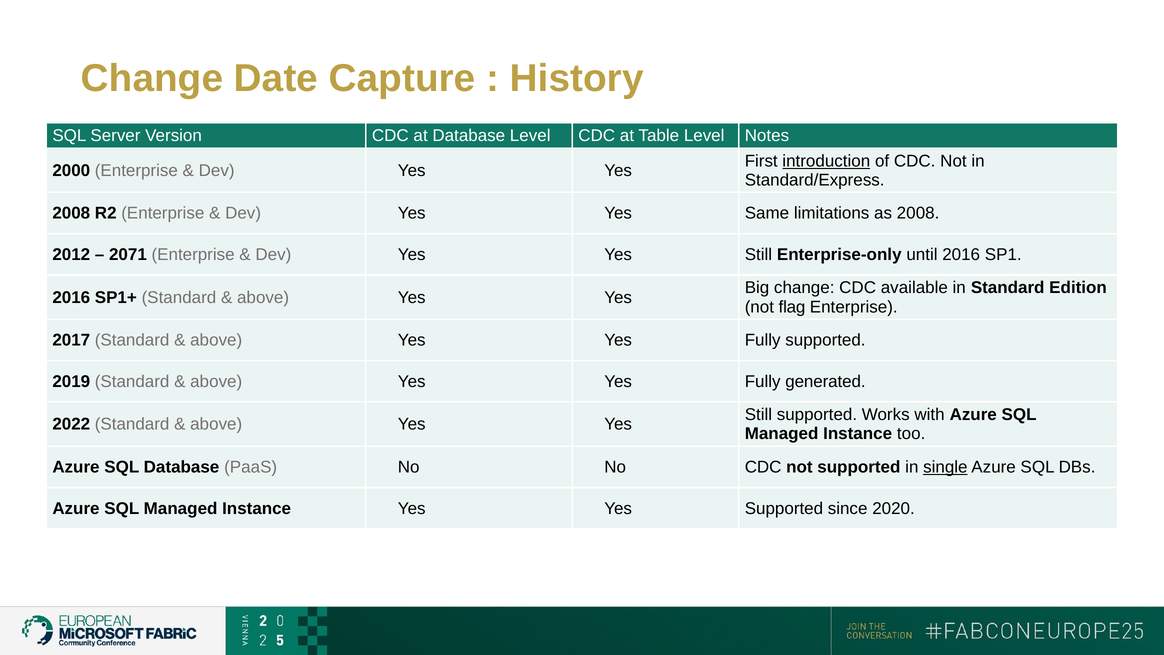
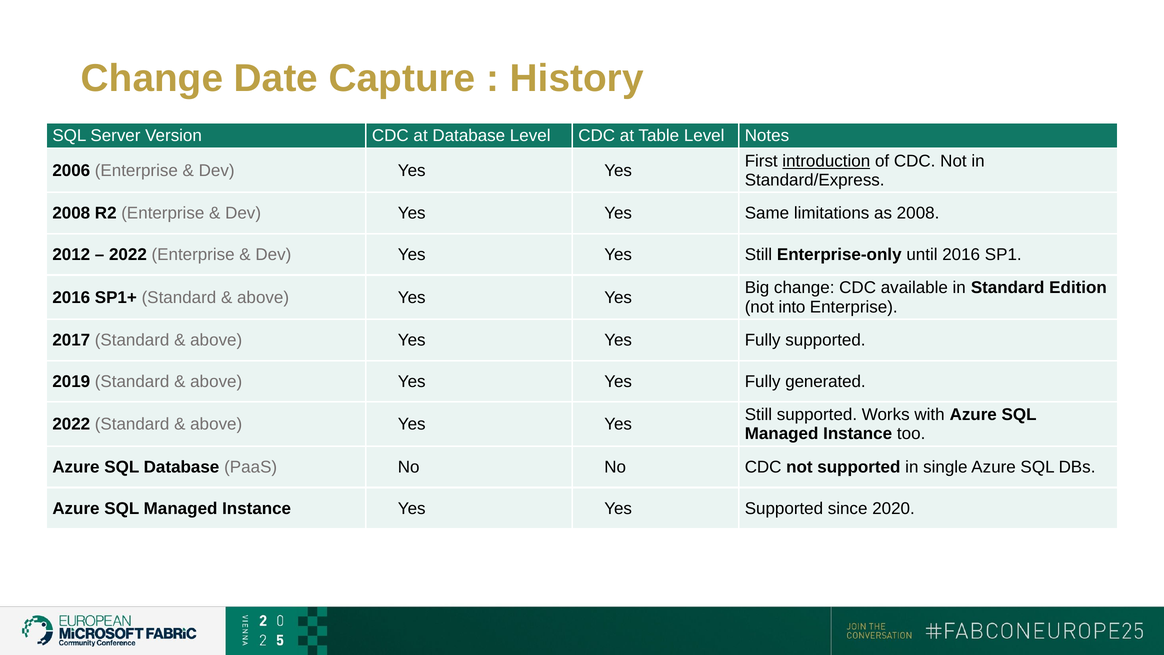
2000: 2000 -> 2006
2071 at (128, 255): 2071 -> 2022
flag: flag -> into
single underline: present -> none
